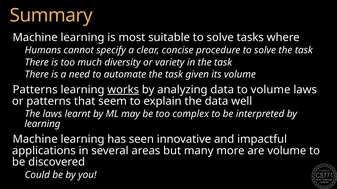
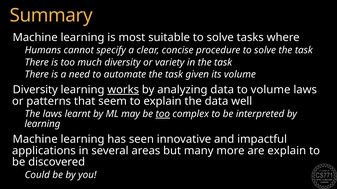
Patterns at (35, 90): Patterns -> Diversity
too at (163, 114) underline: none -> present
are volume: volume -> explain
